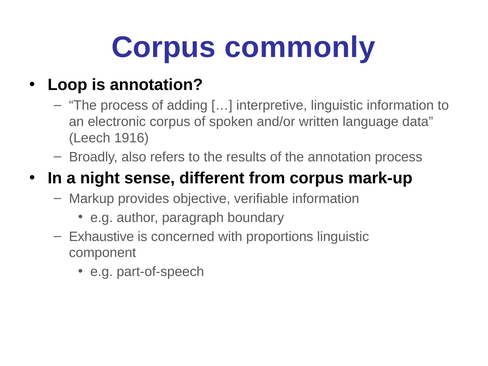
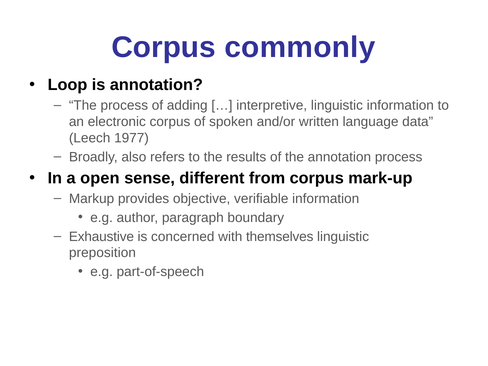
1916: 1916 -> 1977
night: night -> open
proportions: proportions -> themselves
component: component -> preposition
